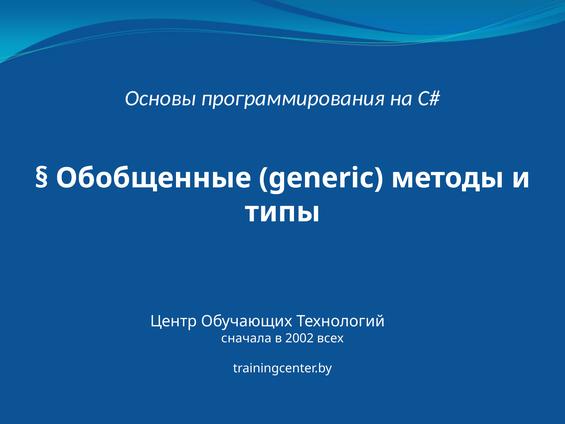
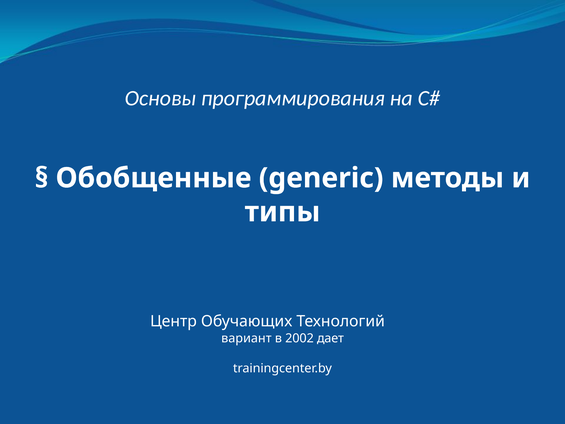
сначала: сначала -> вариант
всех: всех -> дает
